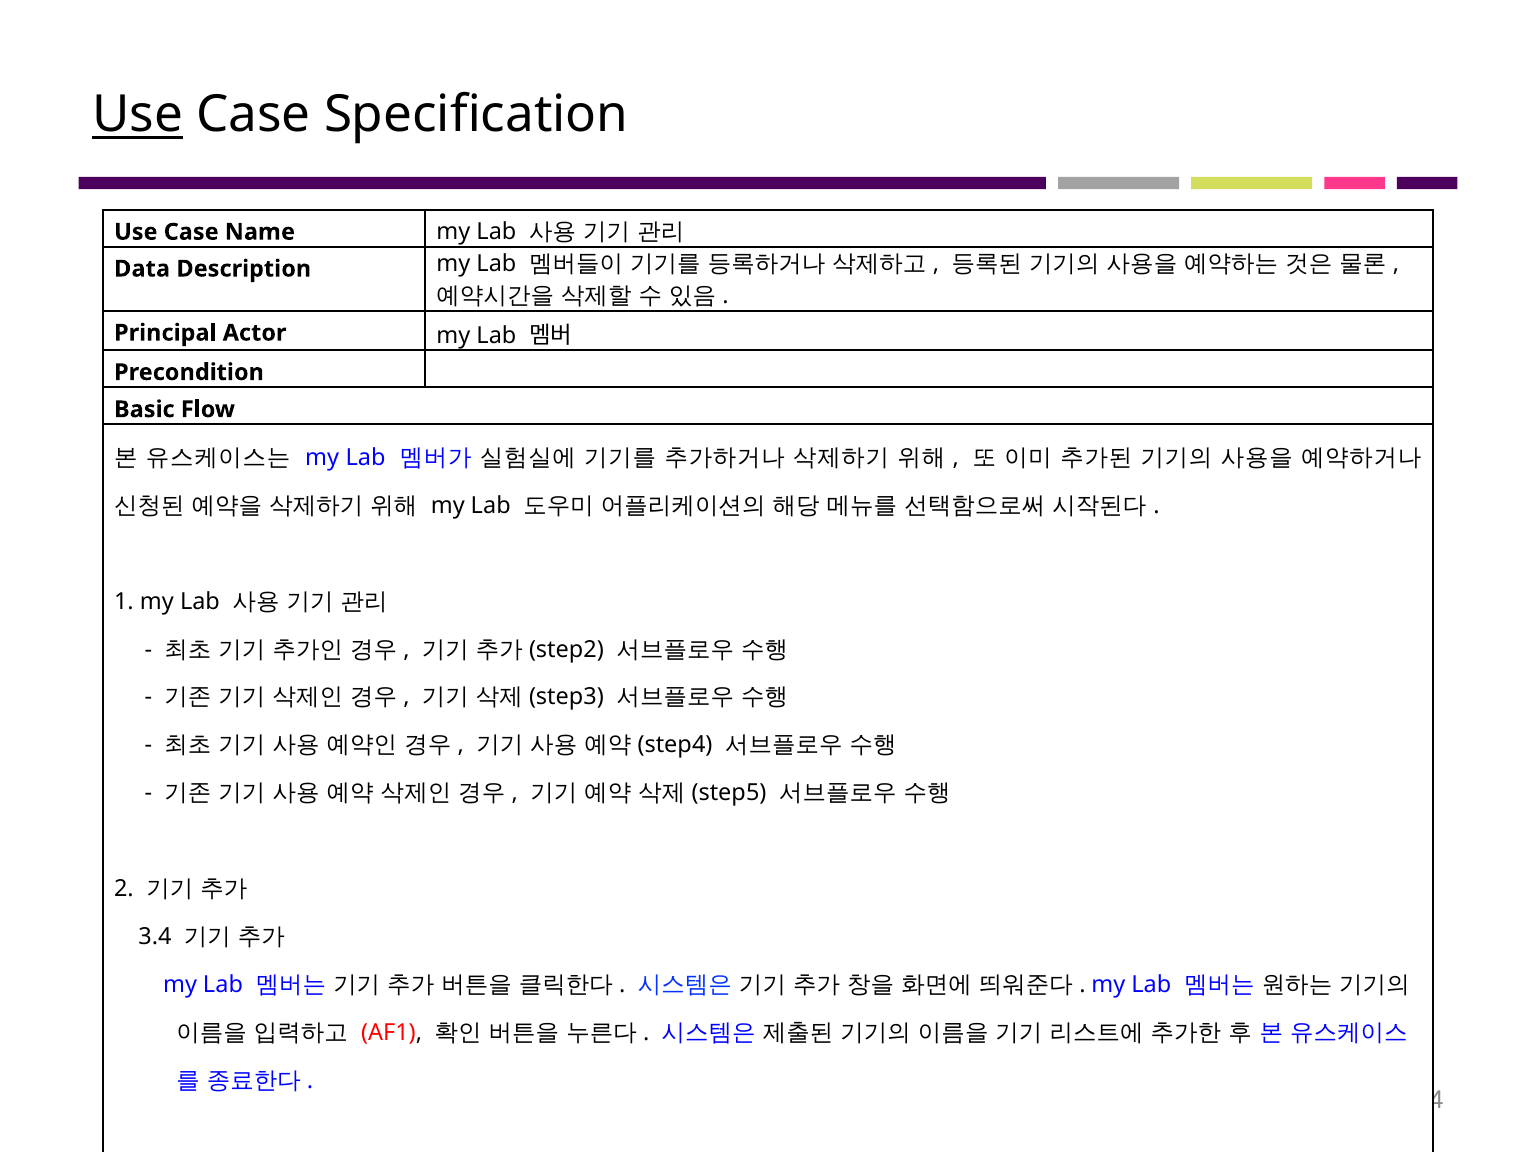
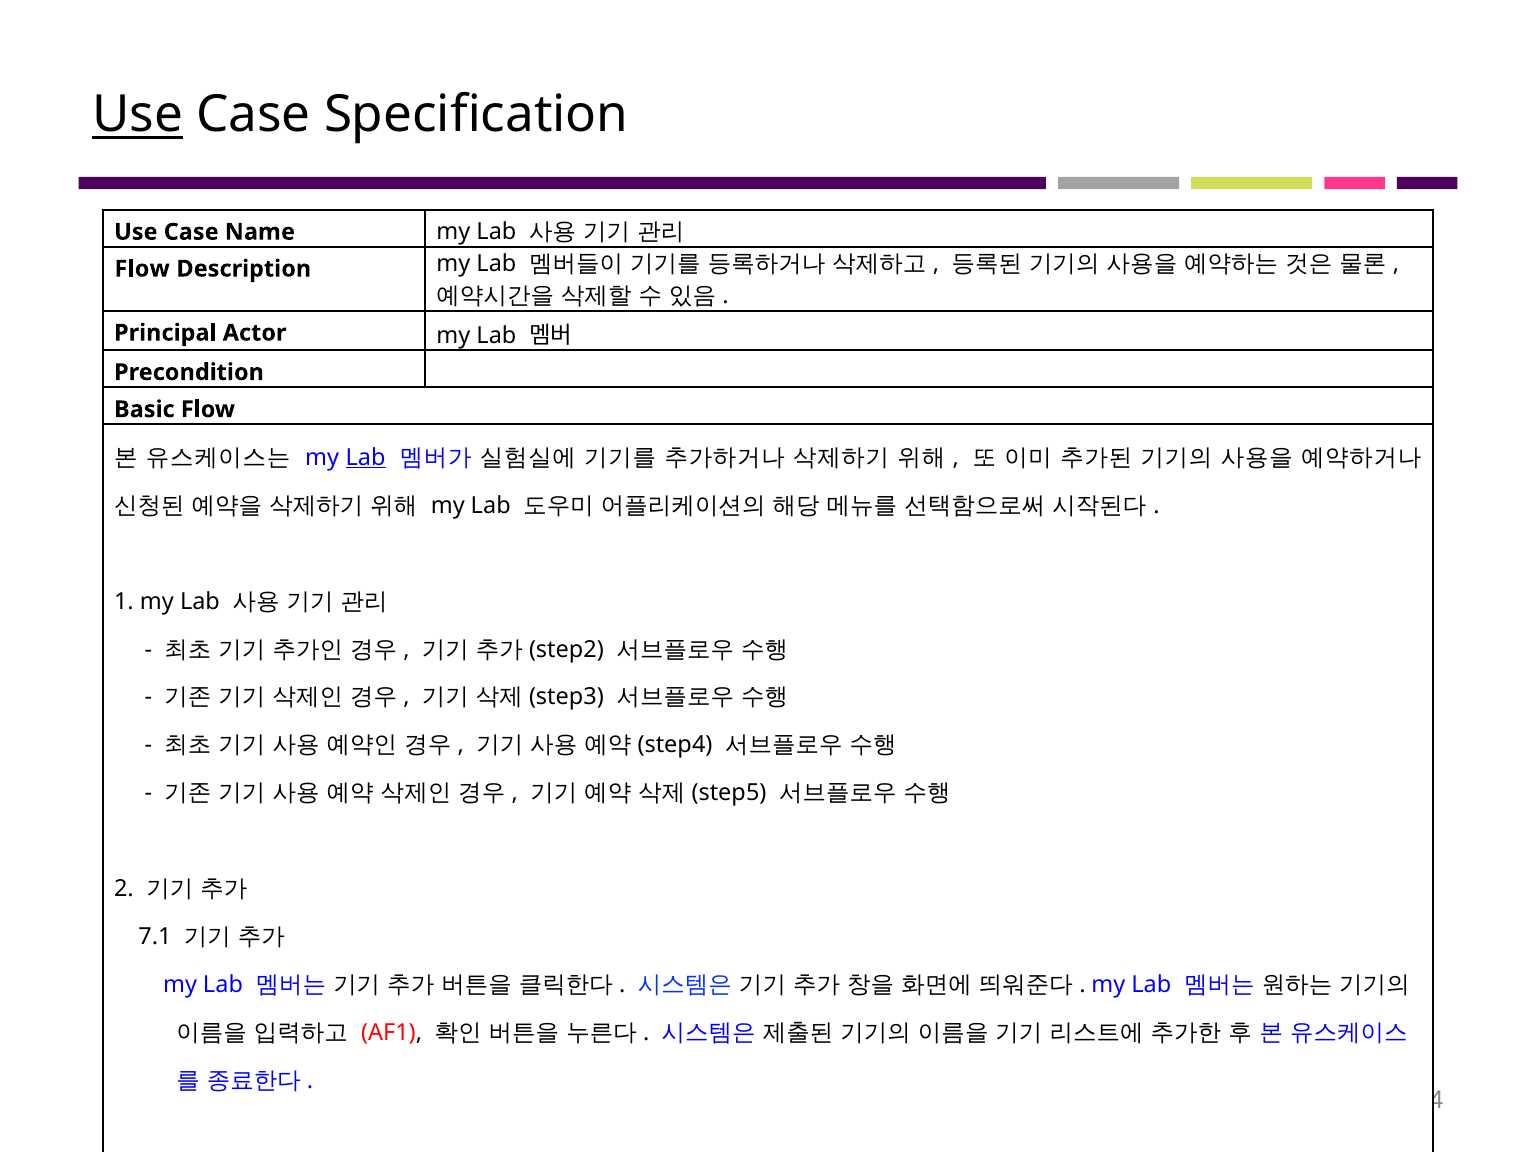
Data at (142, 269): Data -> Flow
Lab at (366, 457) underline: none -> present
3.4: 3.4 -> 7.1
